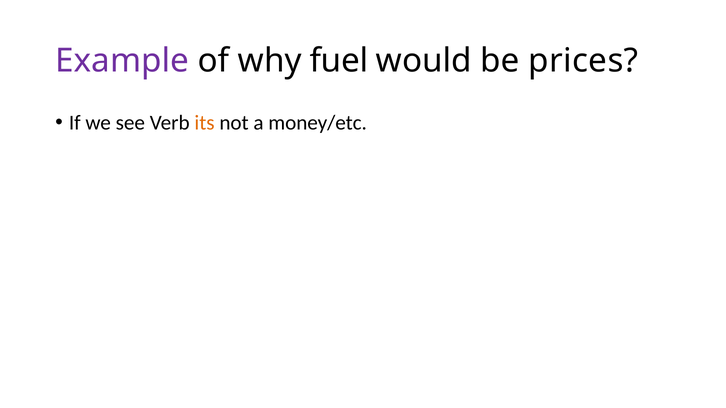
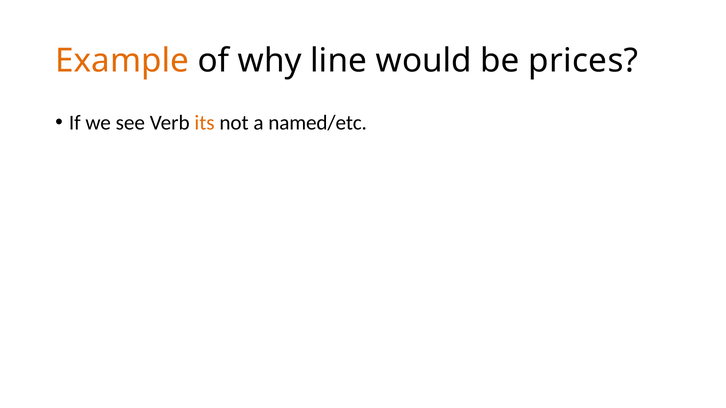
Example colour: purple -> orange
fuel: fuel -> line
money/etc: money/etc -> named/etc
